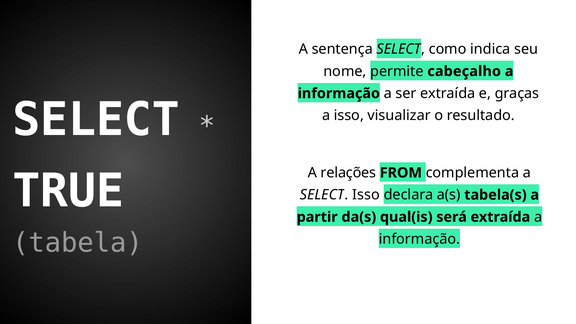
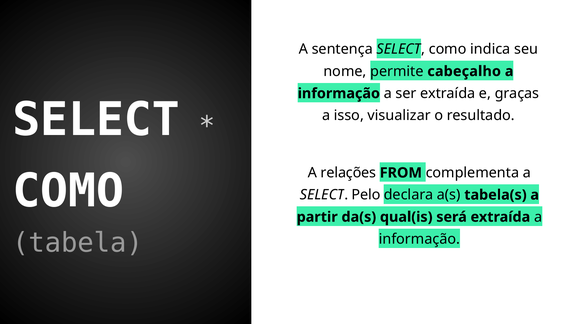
TRUE at (68, 191): TRUE -> COMO
SELECT Isso: Isso -> Pelo
